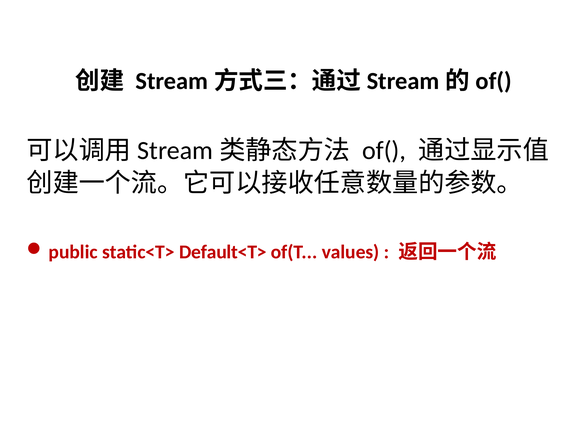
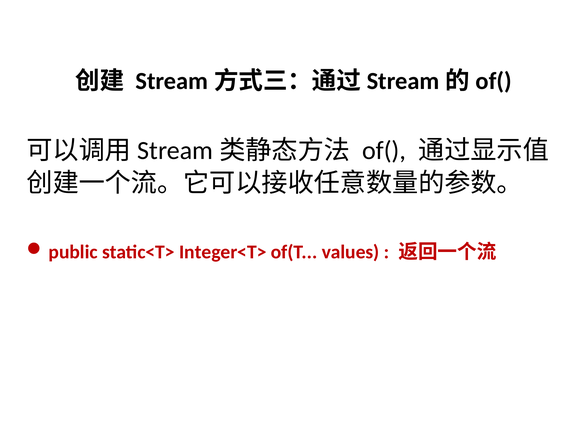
Default<T>: Default<T> -> Integer<T>
